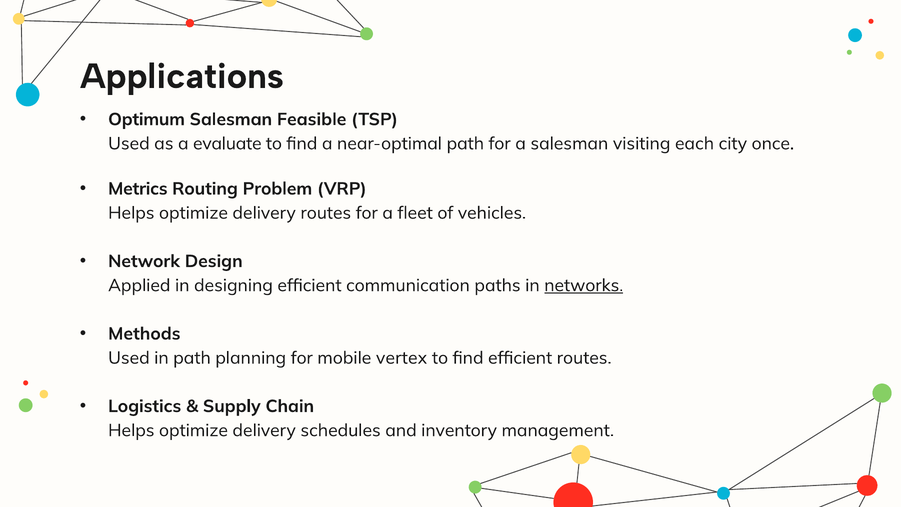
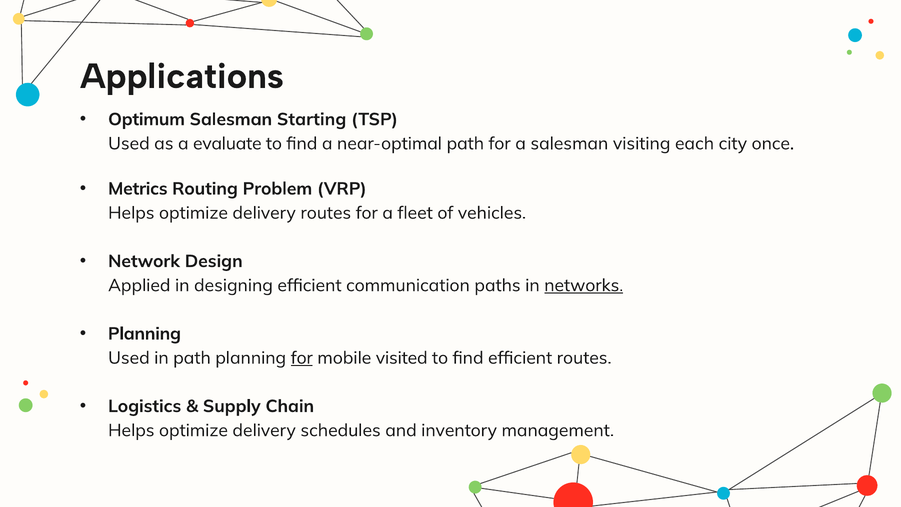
Feasible: Feasible -> Starting
Methods at (144, 334): Methods -> Planning
for at (302, 358) underline: none -> present
vertex: vertex -> visited
